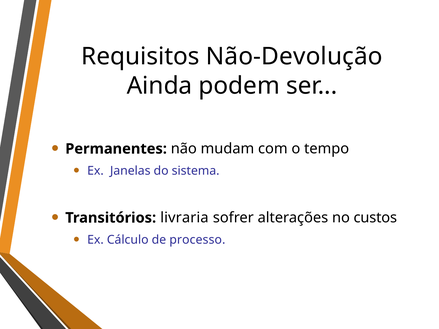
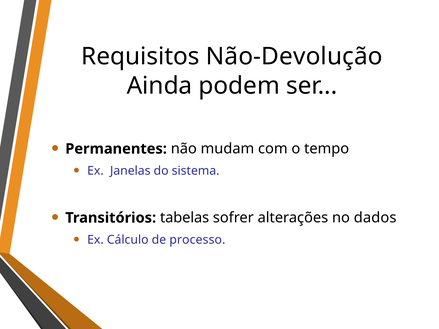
livraria: livraria -> tabelas
custos: custos -> dados
